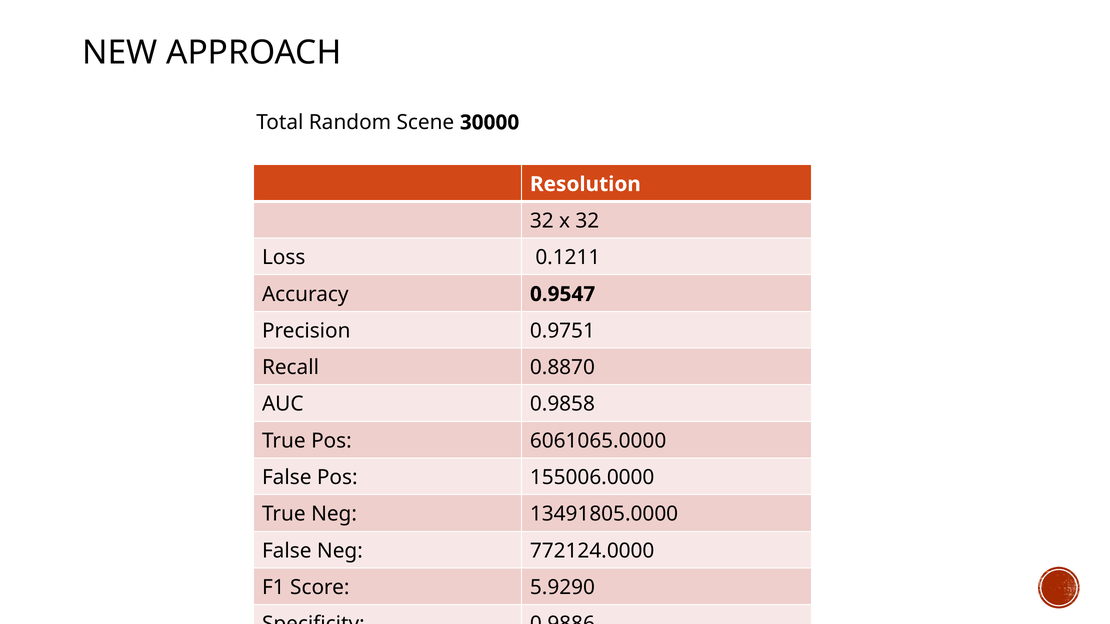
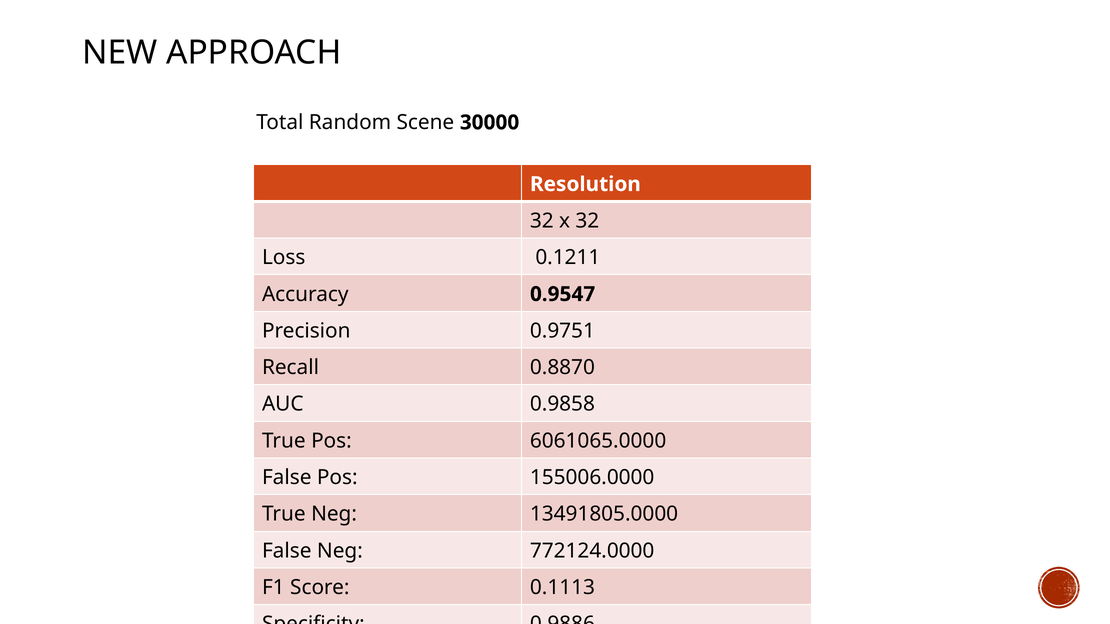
5.9290: 5.9290 -> 0.1113
